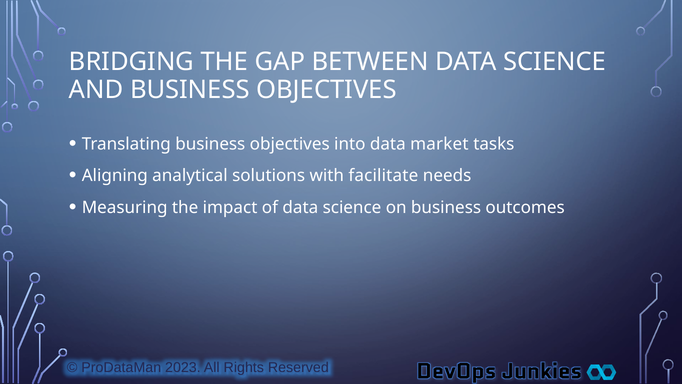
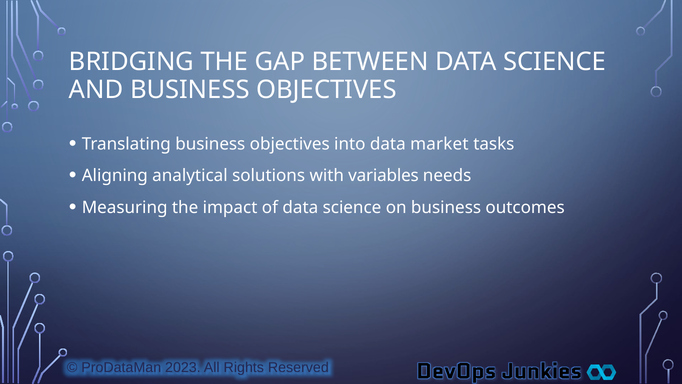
facilitate: facilitate -> variables
